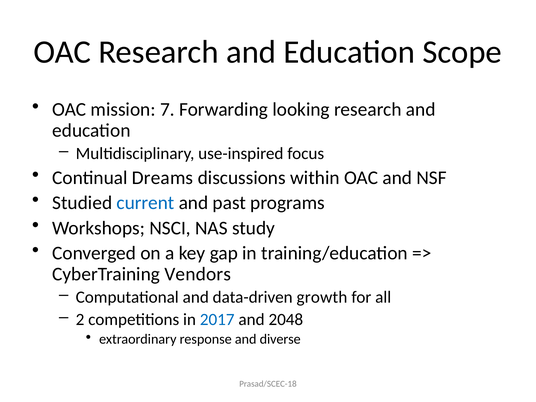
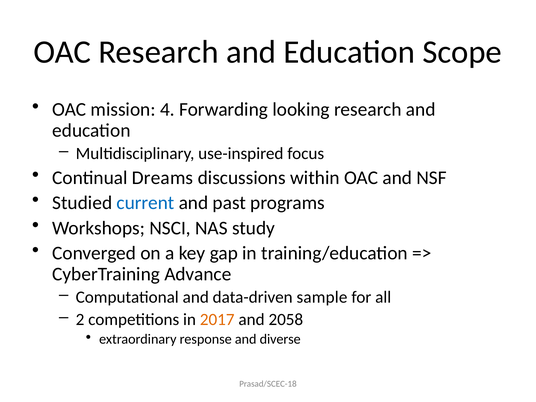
7: 7 -> 4
Vendors: Vendors -> Advance
growth: growth -> sample
2017 colour: blue -> orange
2048: 2048 -> 2058
